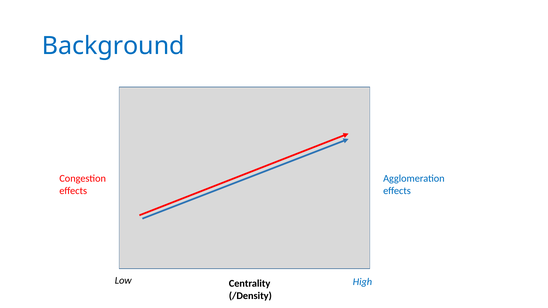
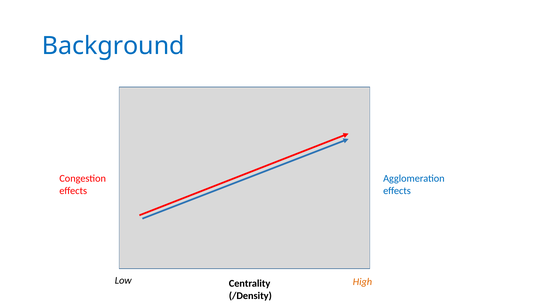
High colour: blue -> orange
